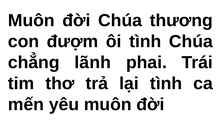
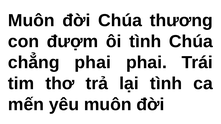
chẳng lãnh: lãnh -> phai
